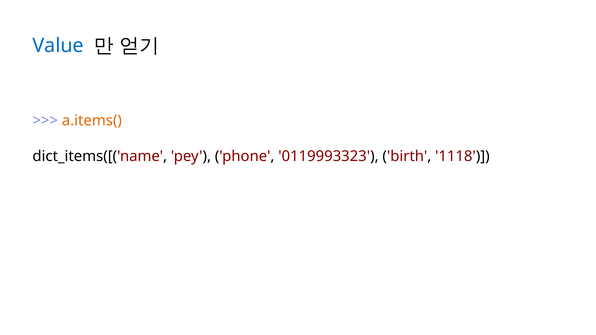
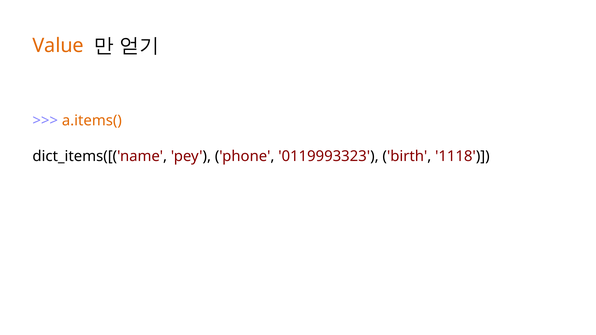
Value colour: blue -> orange
